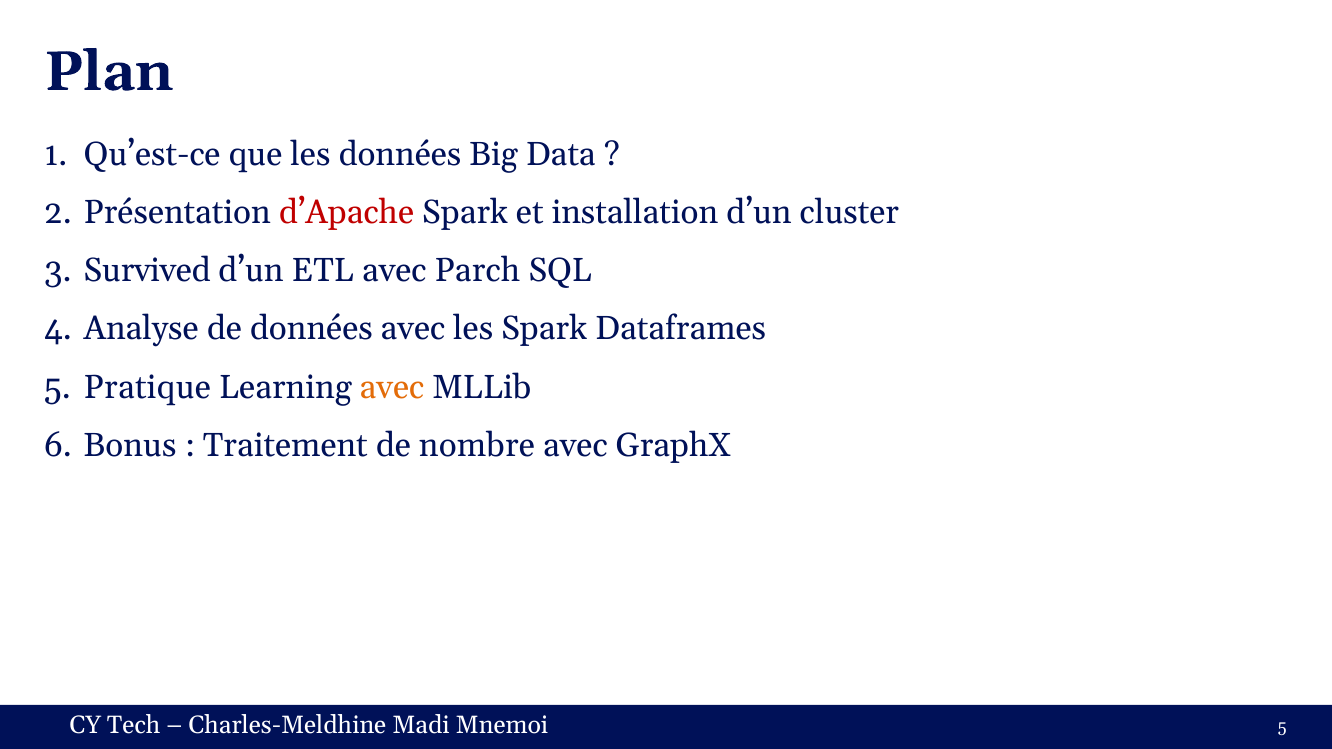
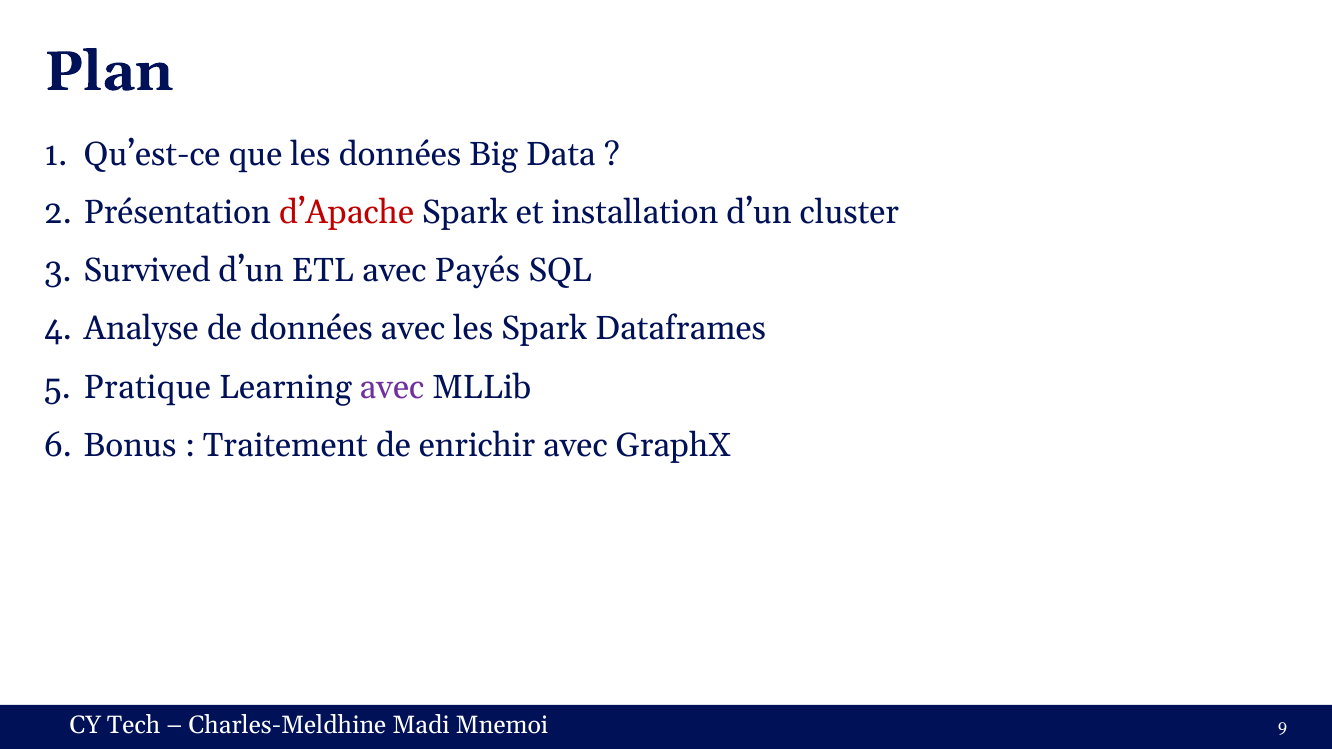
Parch: Parch -> Payés
avec at (392, 387) colour: orange -> purple
nombre: nombre -> enrichir
5 at (1282, 727): 5 -> 9
